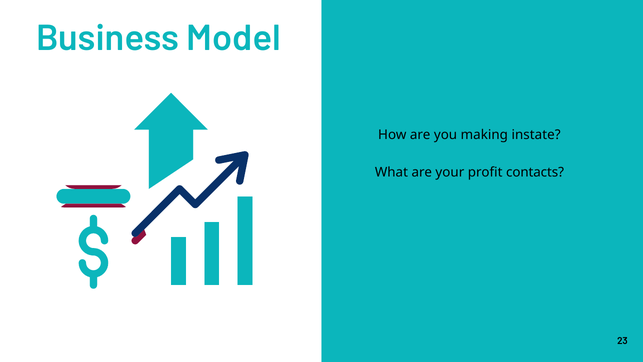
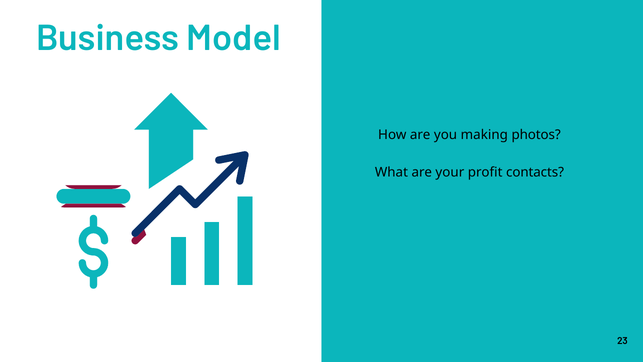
instate: instate -> photos
